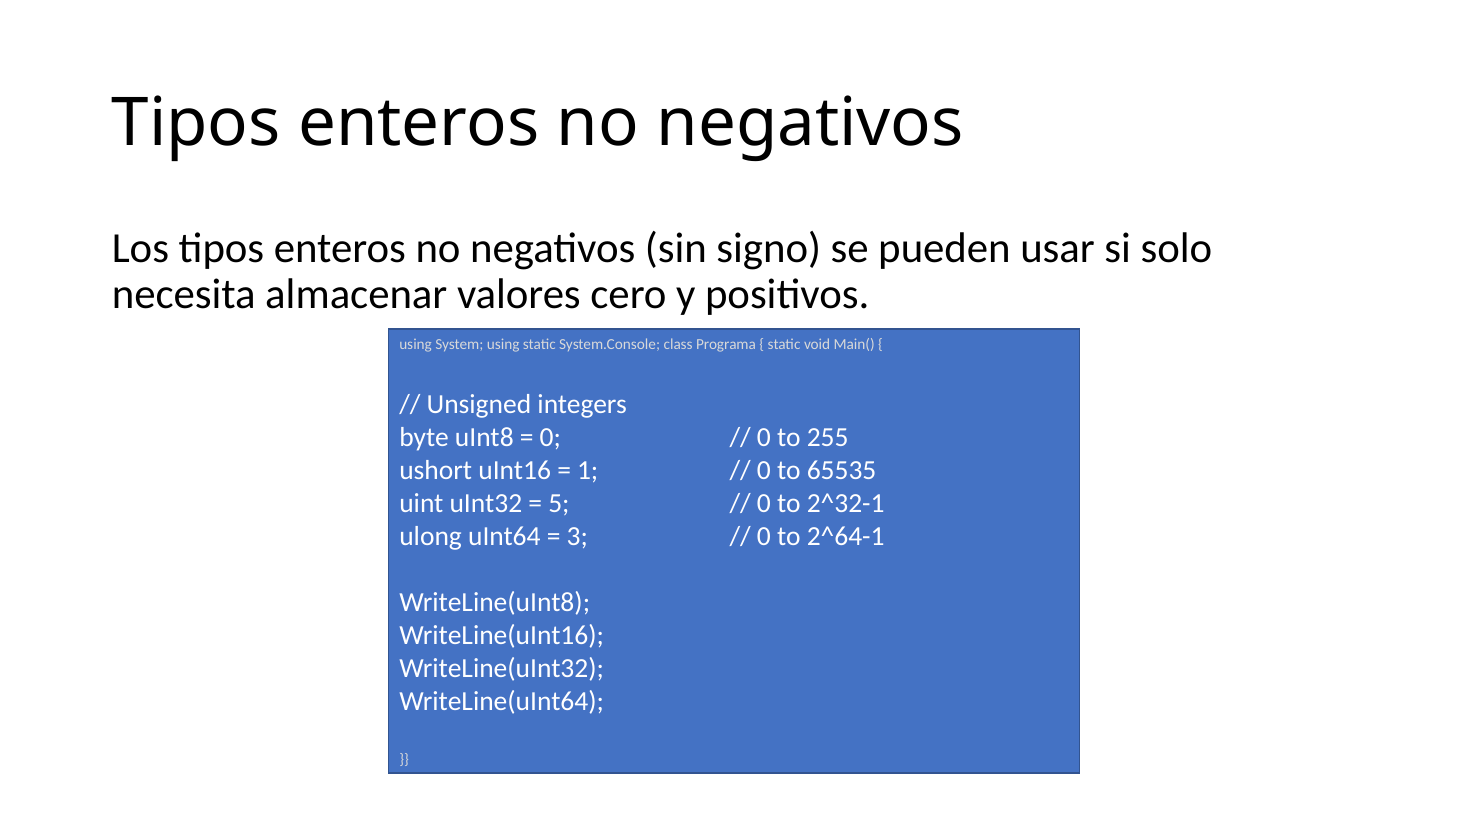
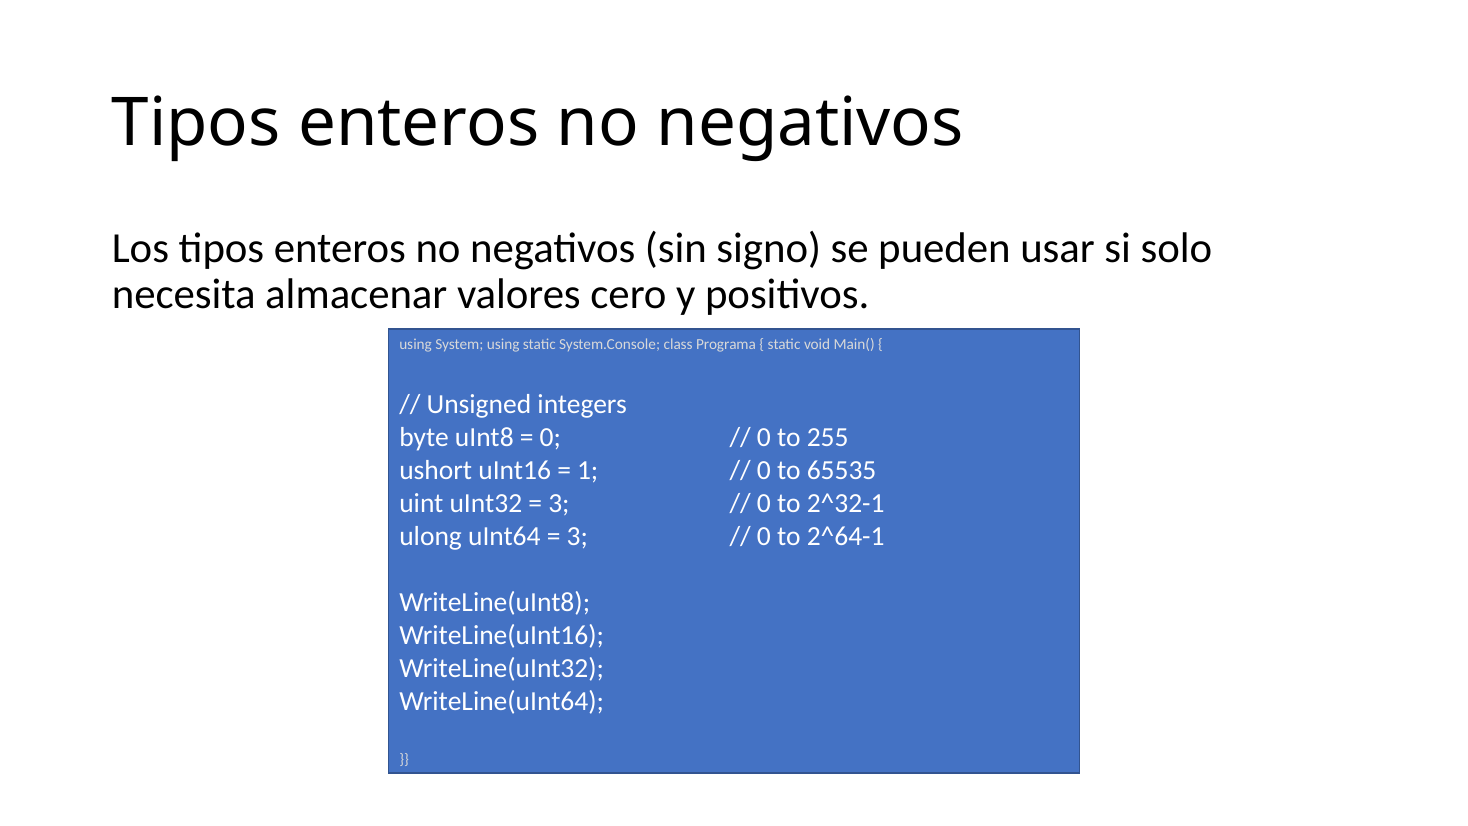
5 at (559, 503): 5 -> 3
